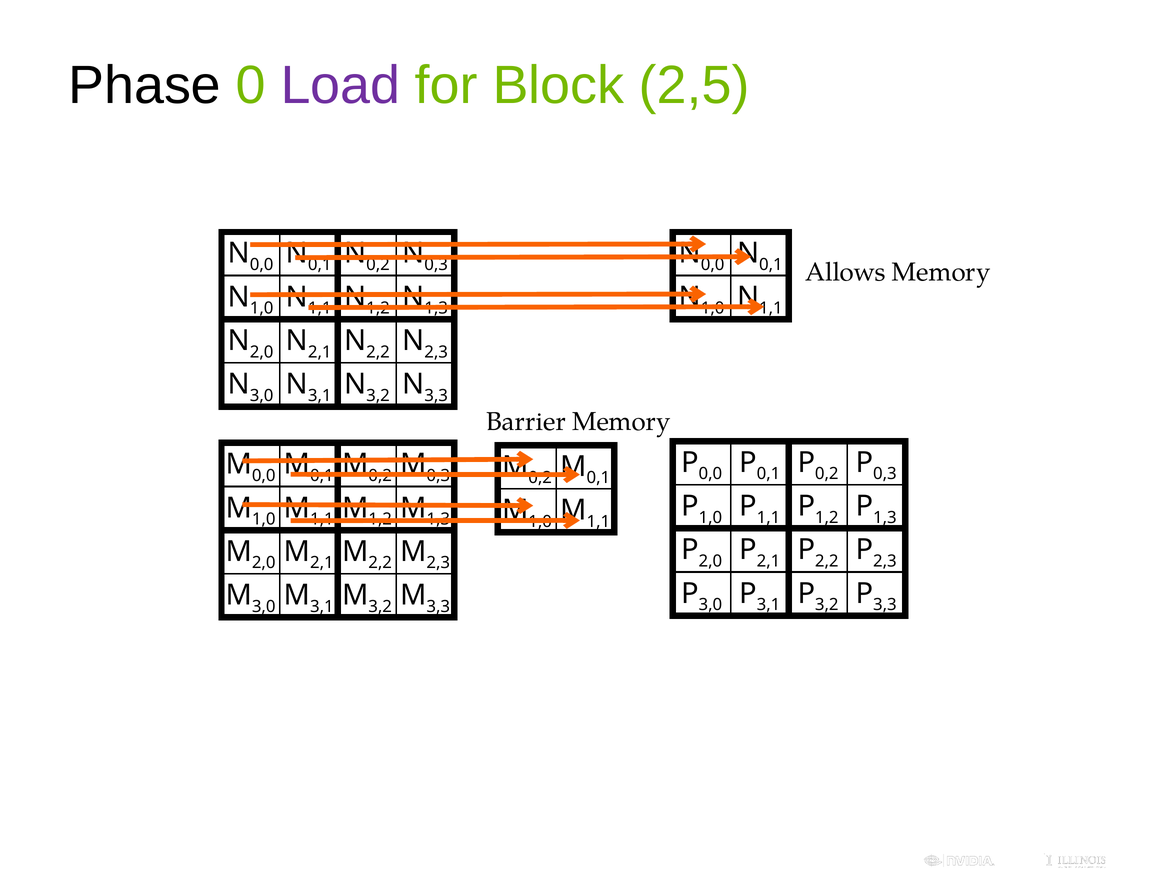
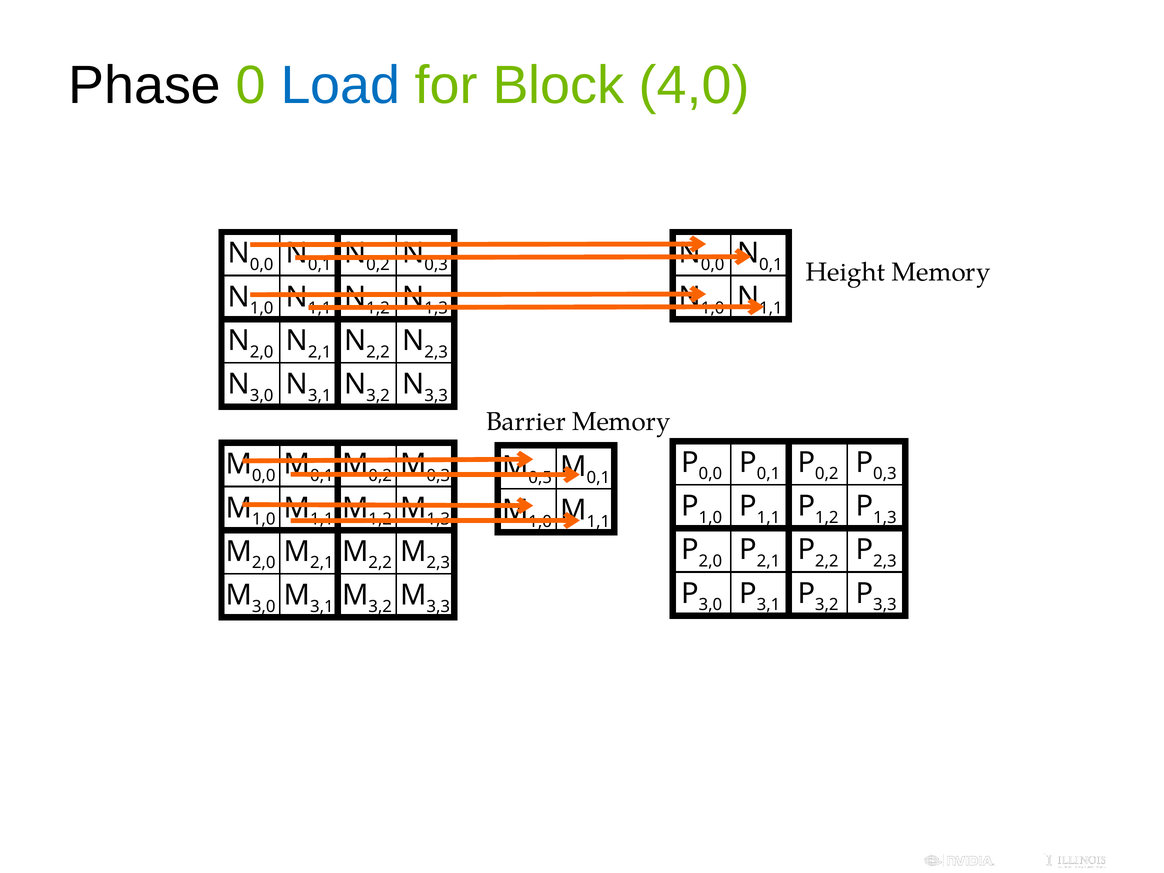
Load colour: purple -> blue
2,5: 2,5 -> 4,0
Allows: Allows -> Height
0,2 at (540, 478): 0,2 -> 0,5
